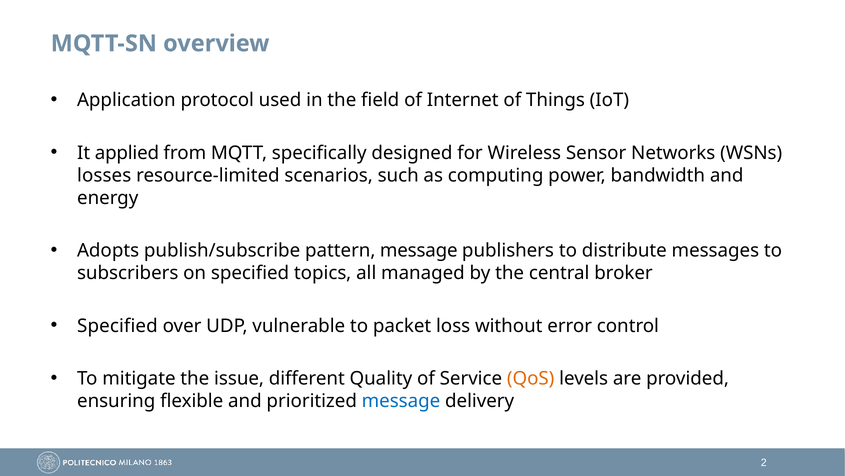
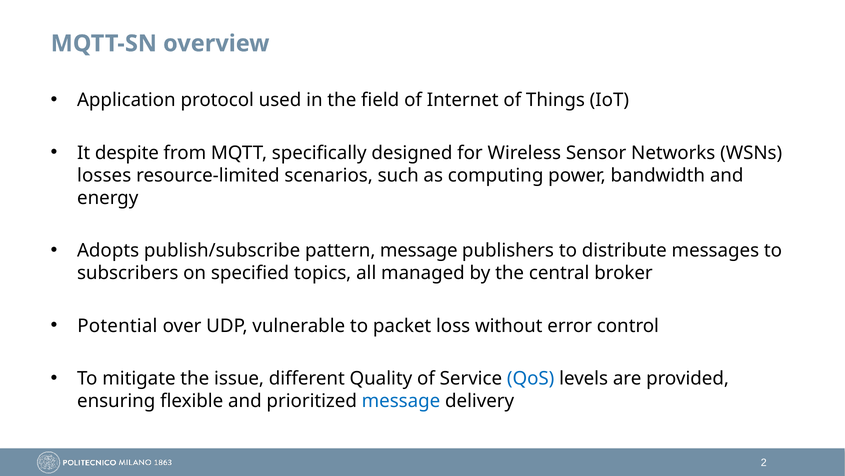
applied: applied -> despite
Specified at (117, 325): Specified -> Potential
QoS colour: orange -> blue
